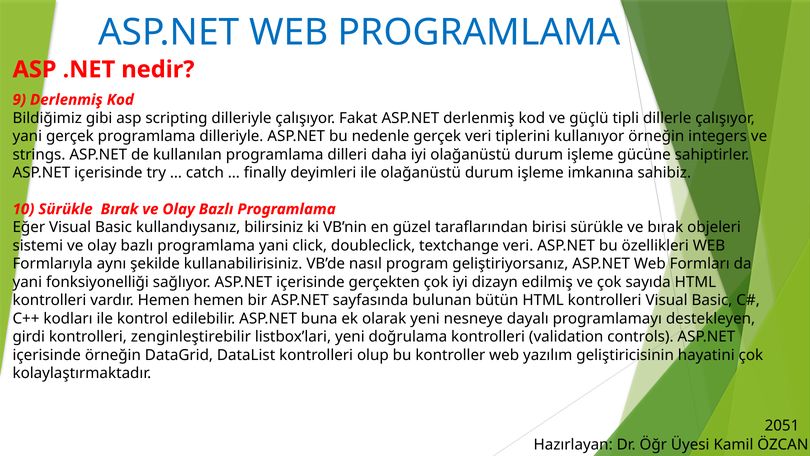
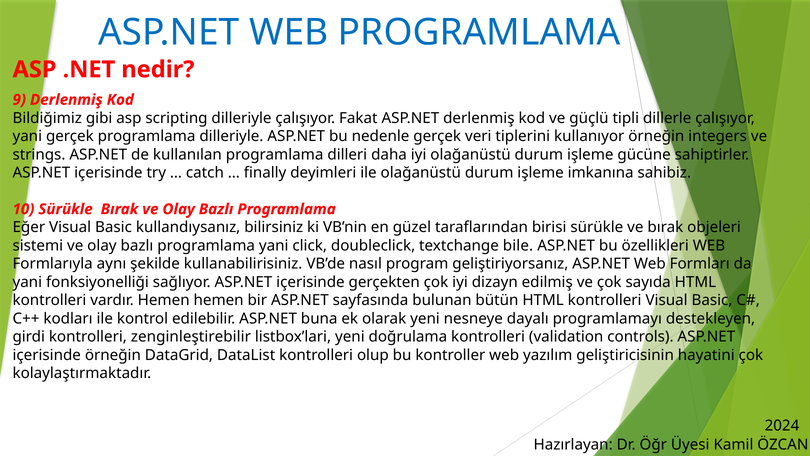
textchange veri: veri -> bile
2051: 2051 -> 2024
